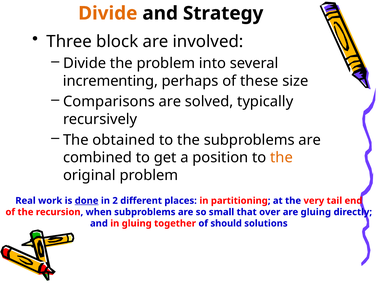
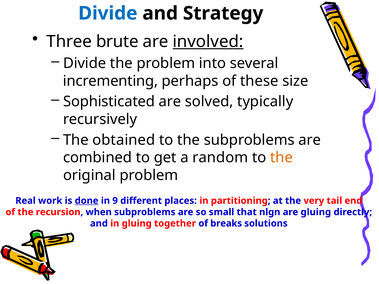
Divide at (108, 13) colour: orange -> blue
block: block -> brute
involved underline: none -> present
Comparisons: Comparisons -> Sophisticated
position: position -> random
2: 2 -> 9
over: over -> nlgn
should: should -> breaks
